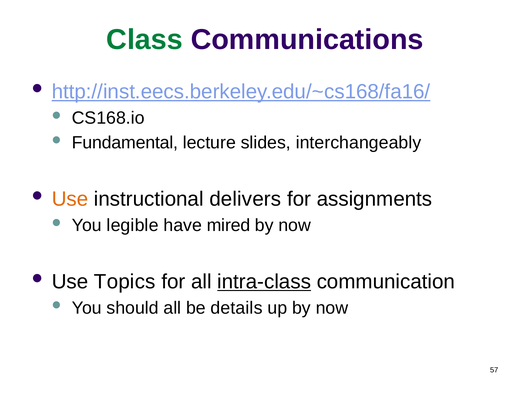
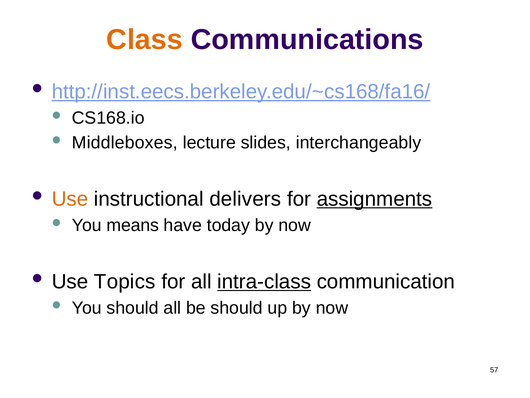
Class colour: green -> orange
Fundamental: Fundamental -> Middleboxes
assignments underline: none -> present
legible: legible -> means
mired: mired -> today
be details: details -> should
